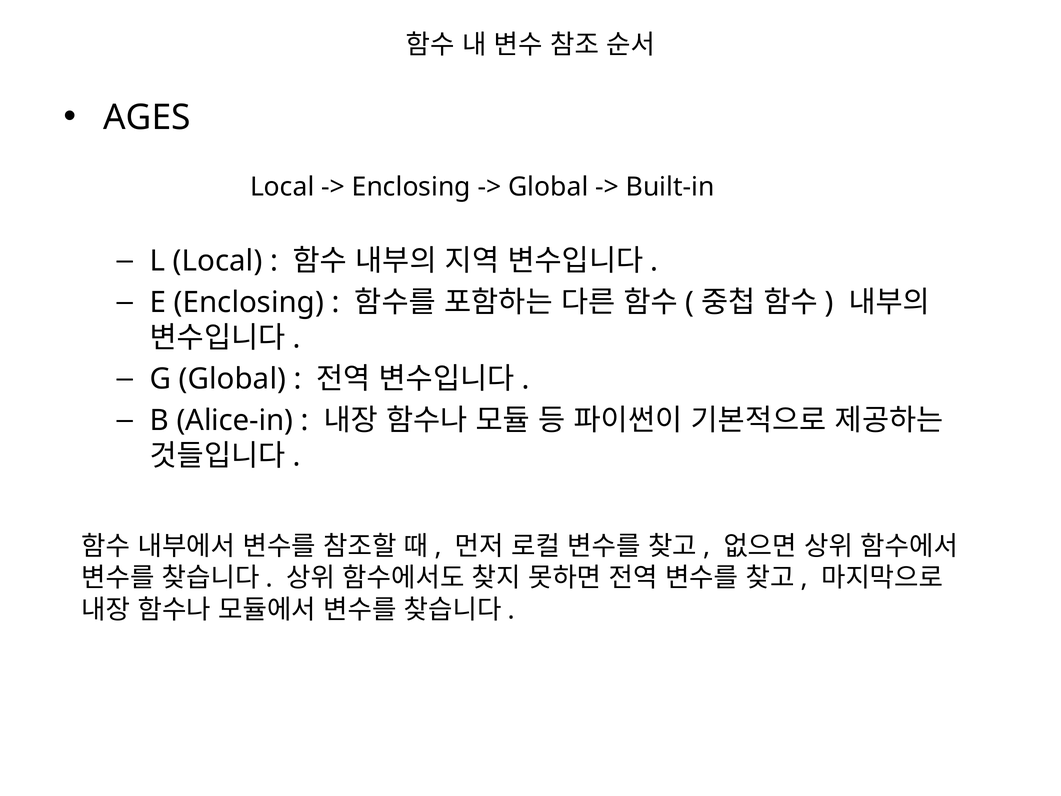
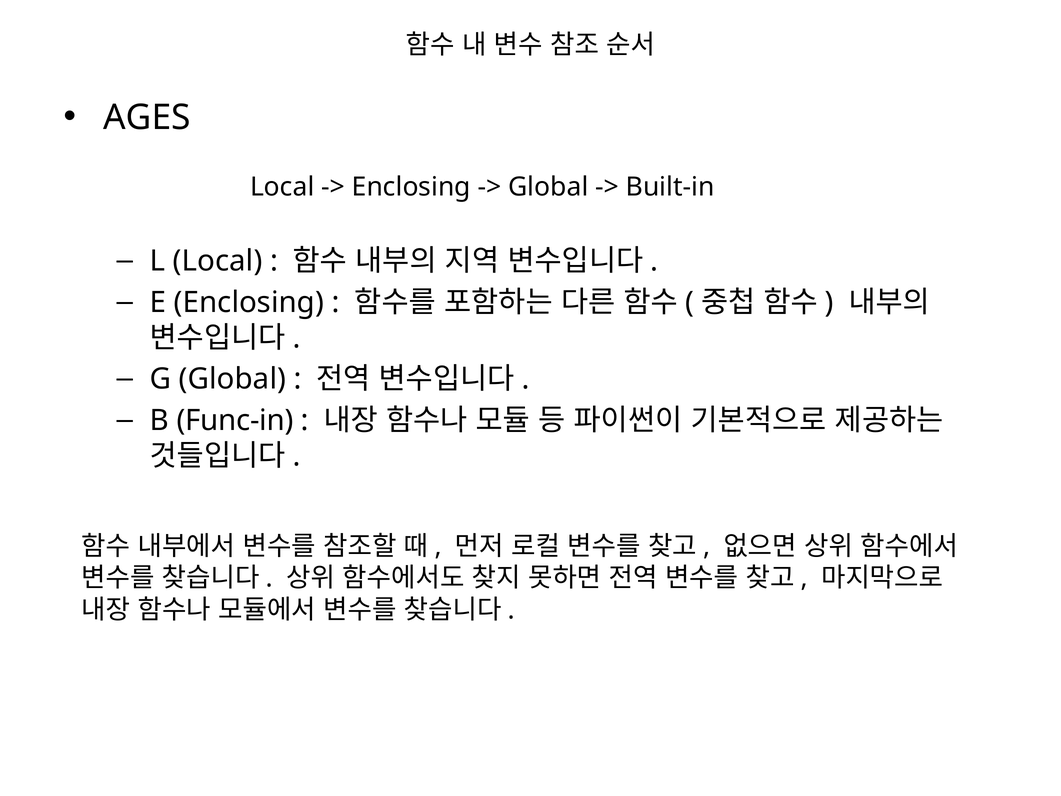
Alice-in: Alice-in -> Func-in
